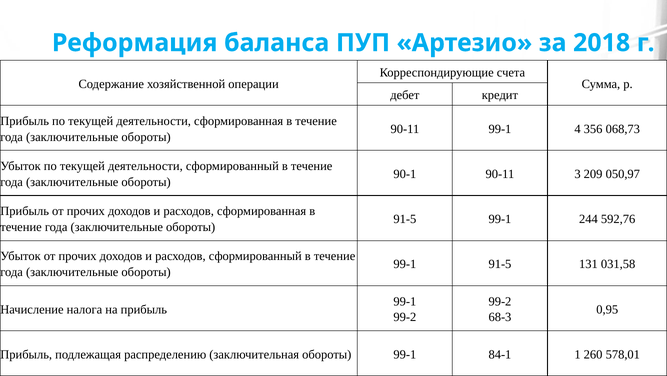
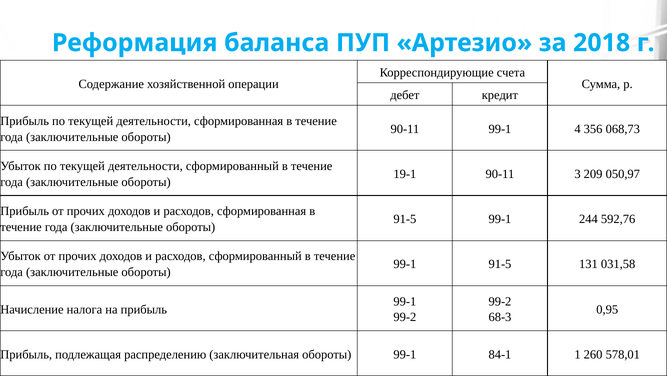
90-1: 90-1 -> 19-1
